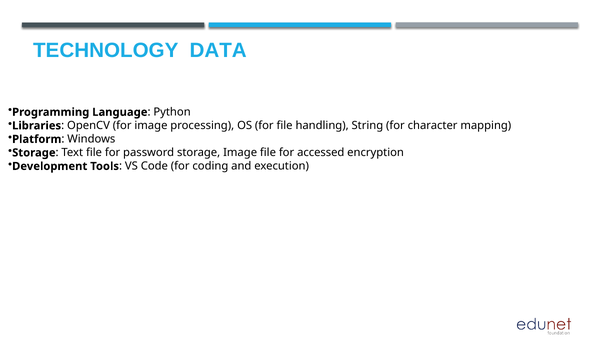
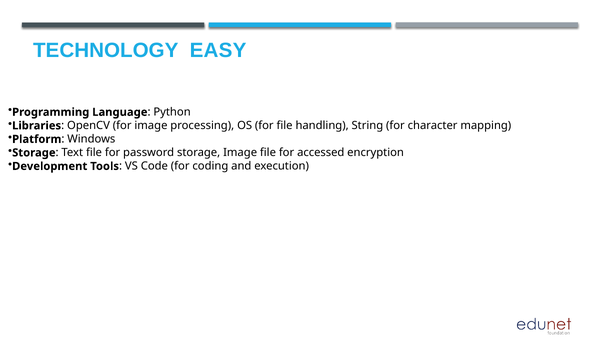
DATA: DATA -> EASY
